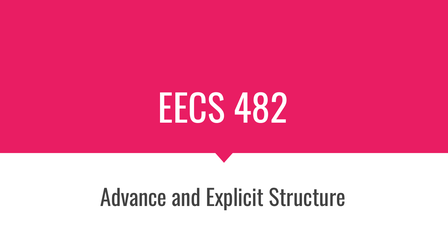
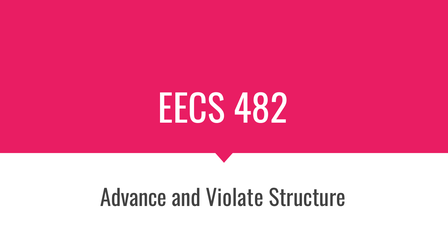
Explicit: Explicit -> Violate
